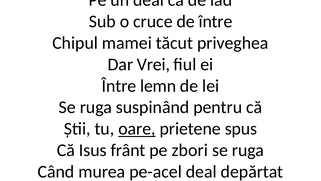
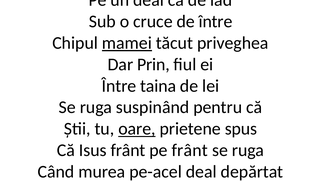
mamei underline: none -> present
Vrei: Vrei -> Prin
lemn: lemn -> taina
pe zbori: zbori -> frânt
